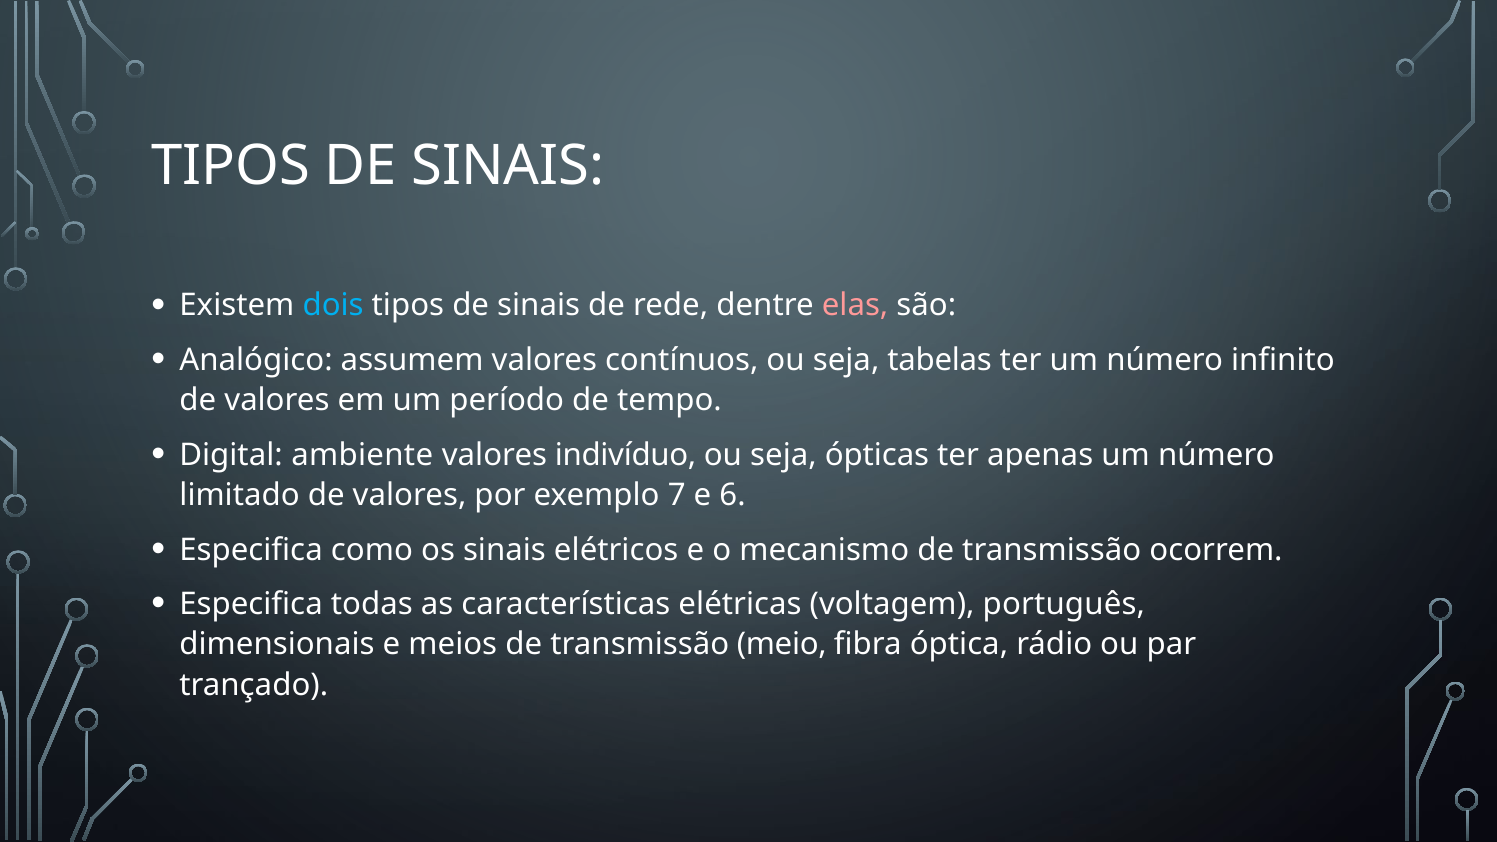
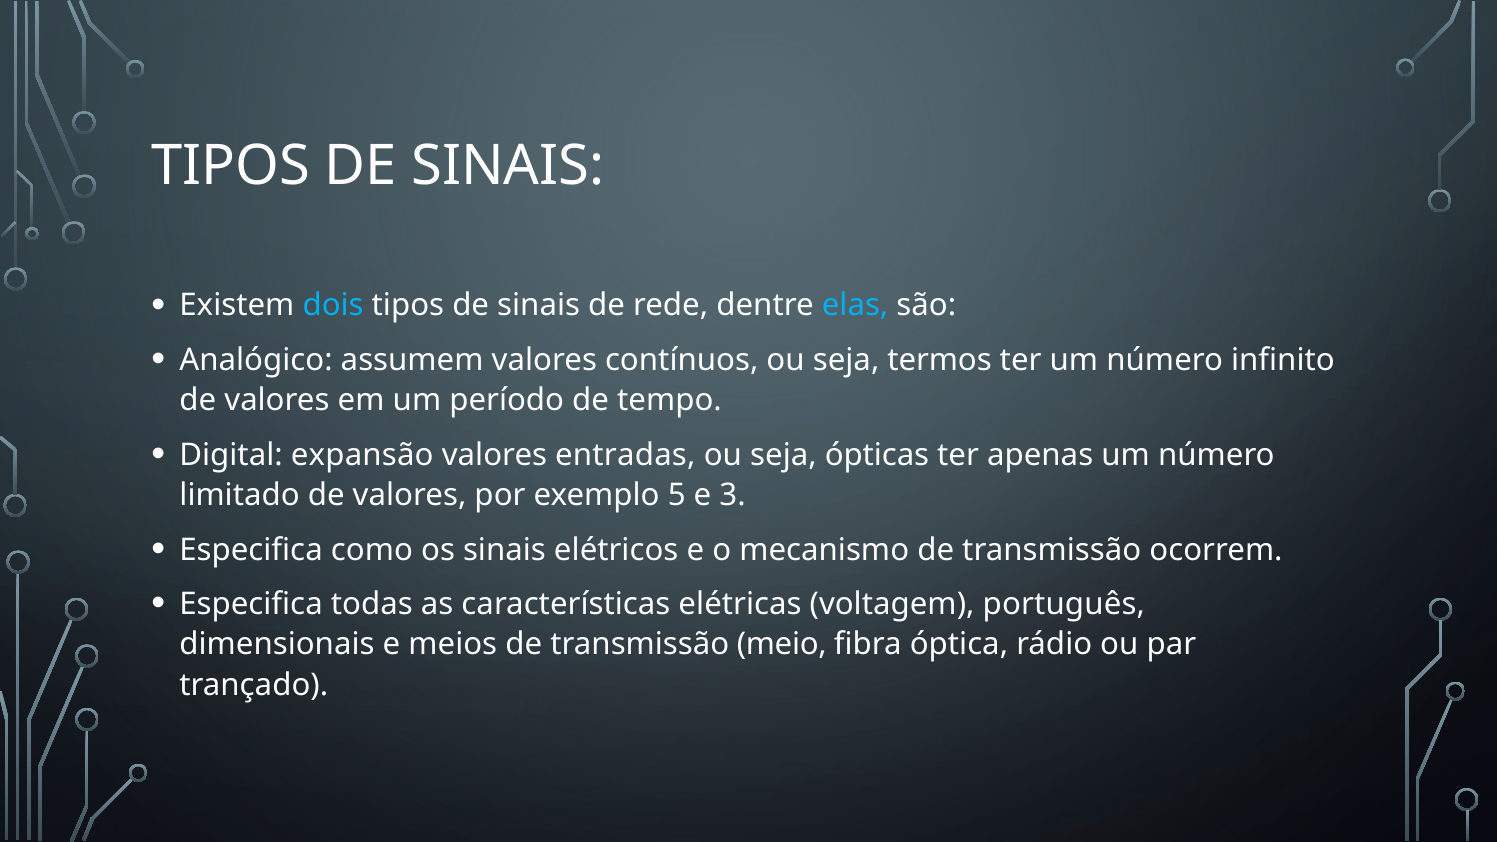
elas colour: pink -> light blue
tabelas: tabelas -> termos
ambiente: ambiente -> expansão
indivíduo: indivíduo -> entradas
7: 7 -> 5
6: 6 -> 3
